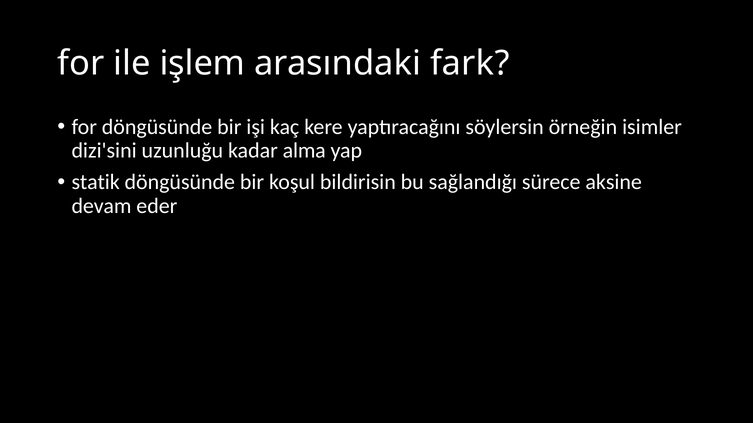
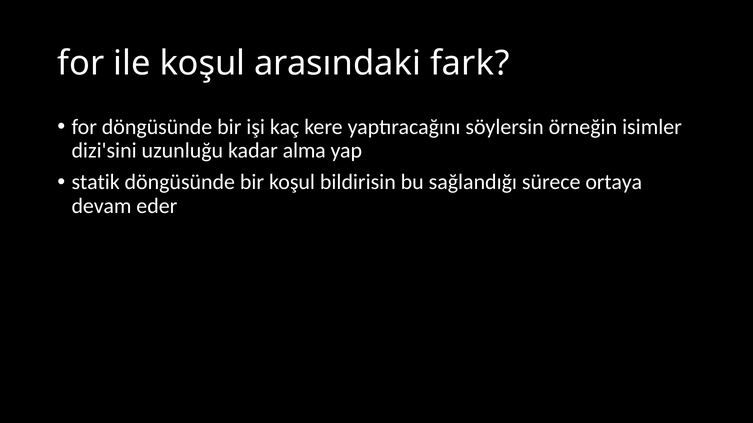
ile işlem: işlem -> koşul
aksine: aksine -> ortaya
